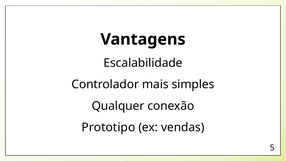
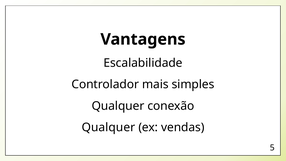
Prototipo at (108, 127): Prototipo -> Qualquer
